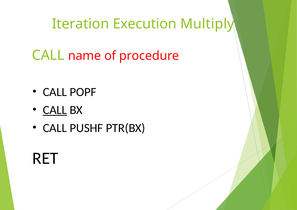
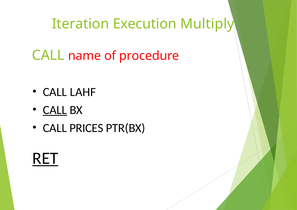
POPF: POPF -> LAHF
PUSHF: PUSHF -> PRICES
RET underline: none -> present
